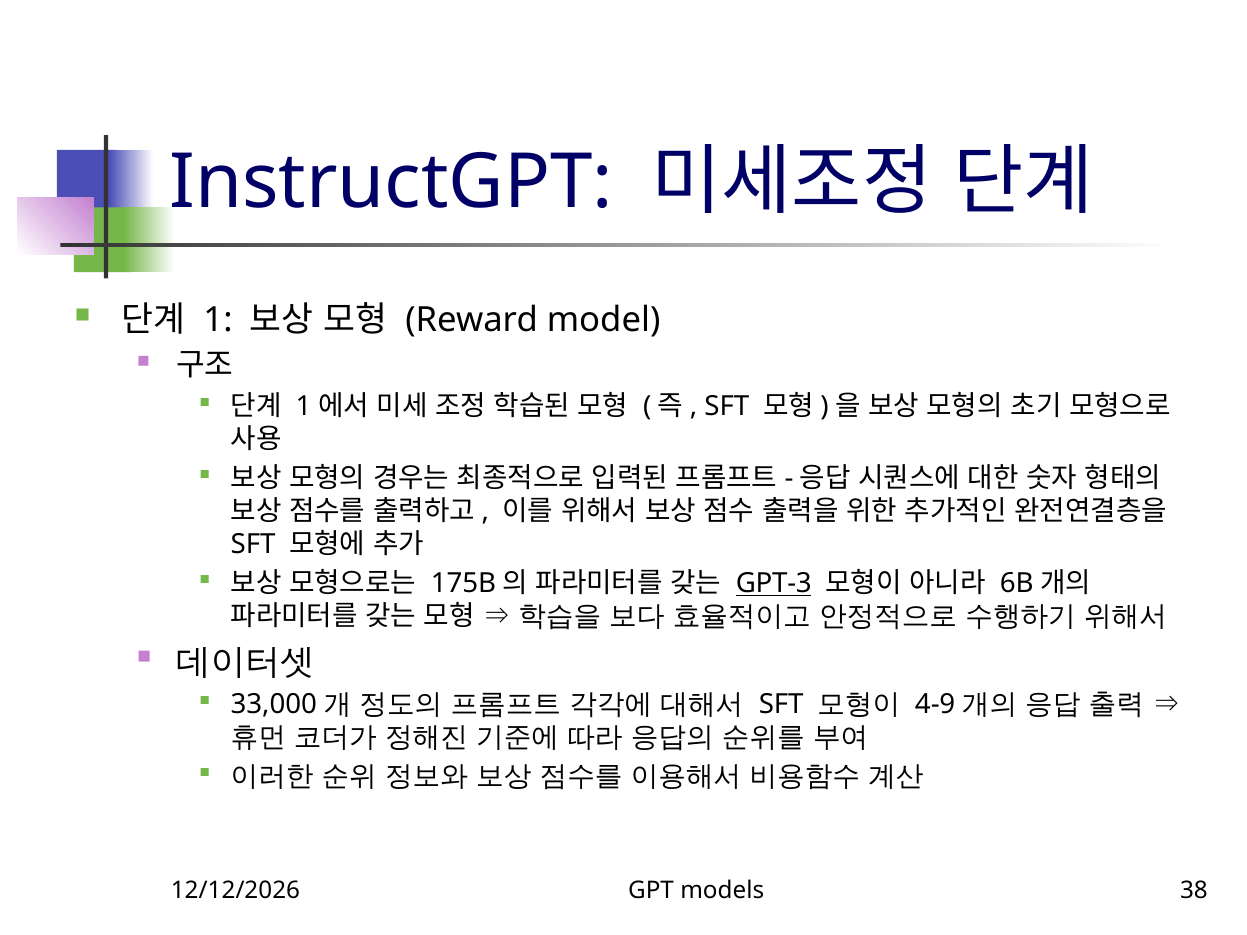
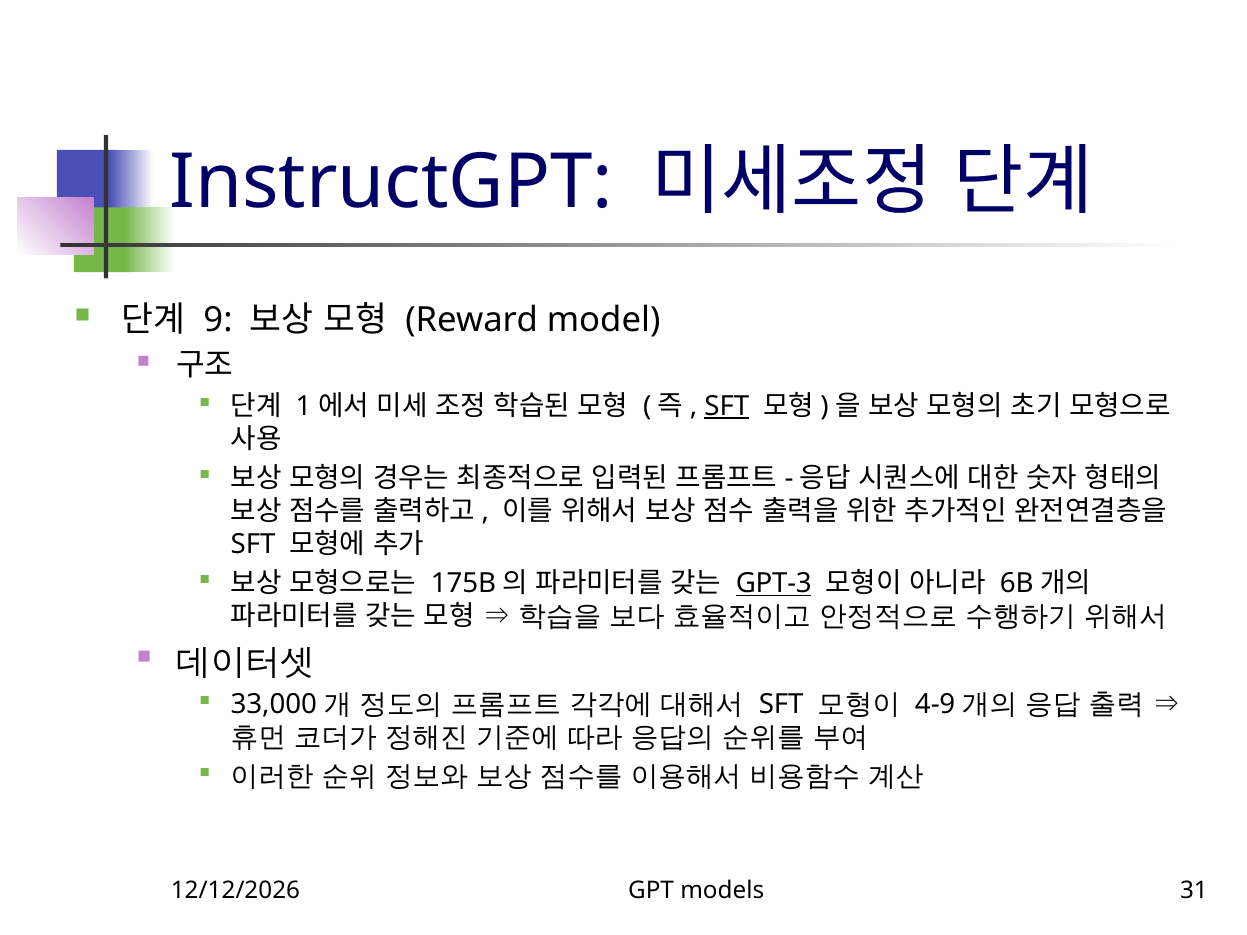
1: 1 -> 9
SFT at (727, 406) underline: none -> present
38: 38 -> 31
